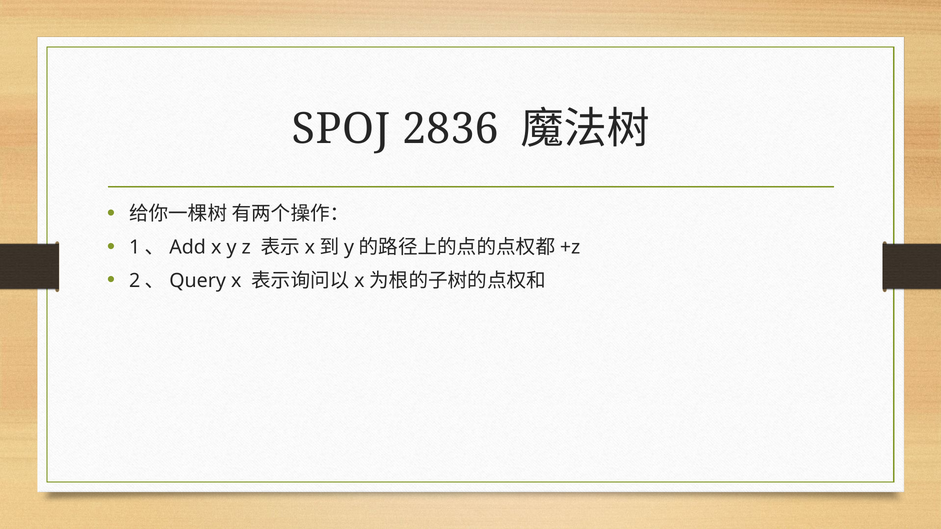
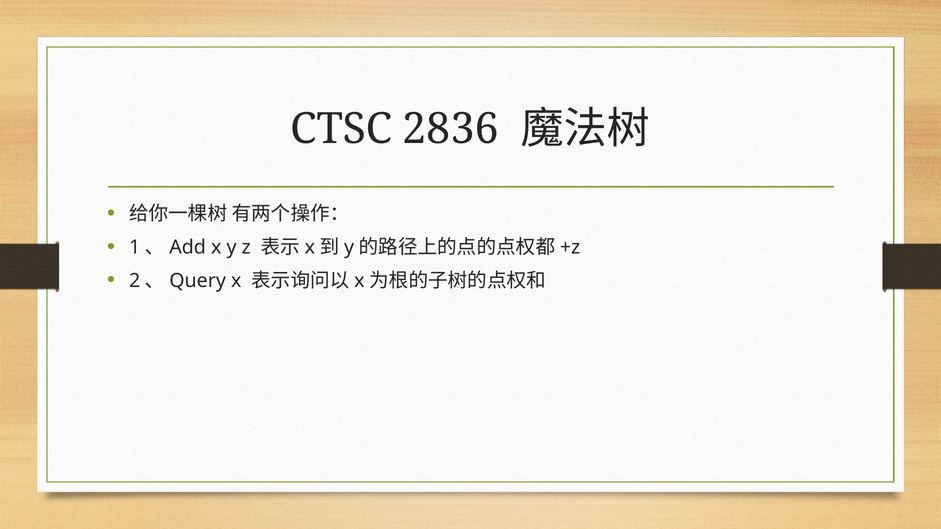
SPOJ: SPOJ -> CTSC
